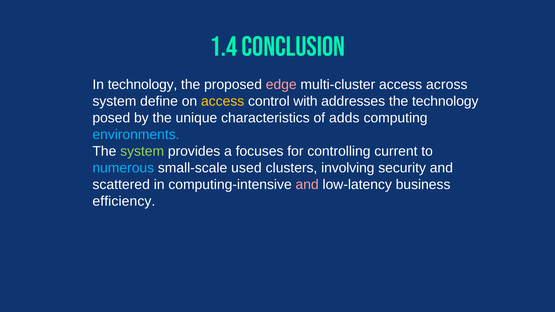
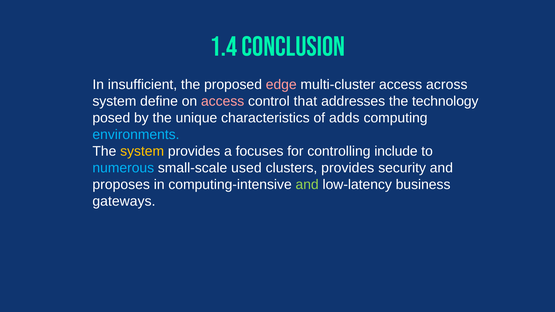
In technology: technology -> insufficient
access at (223, 101) colour: yellow -> pink
with: with -> that
system at (142, 151) colour: light green -> yellow
current: current -> include
clusters involving: involving -> provides
scattered: scattered -> proposes
and at (307, 185) colour: pink -> light green
efficiency: efficiency -> gateways
